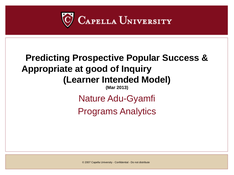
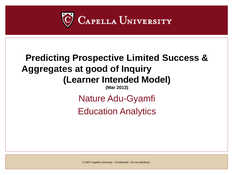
Popular: Popular -> Limited
Appropriate: Appropriate -> Aggregates
Programs: Programs -> Education
